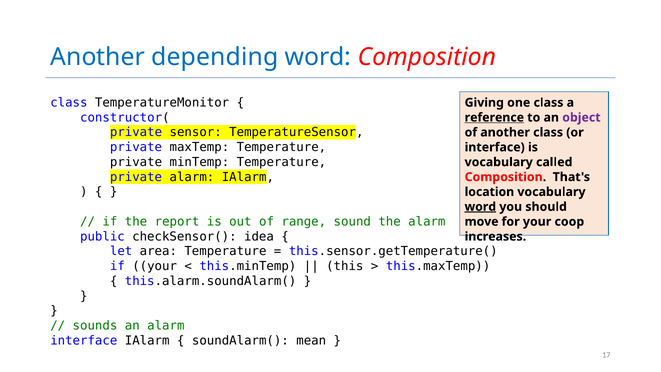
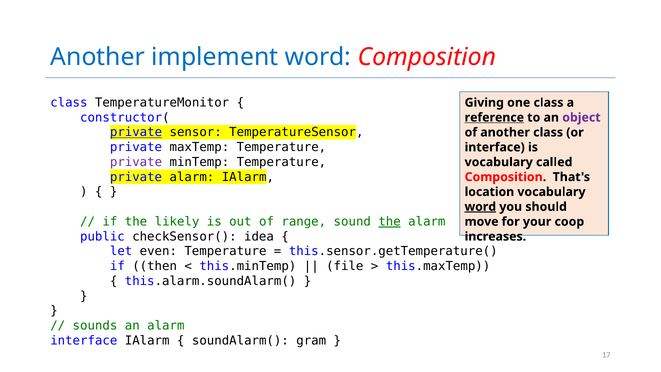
depending: depending -> implement
private at (136, 132) underline: none -> present
private at (136, 162) colour: black -> purple
report: report -> likely
the at (390, 222) underline: none -> present
area: area -> even
if your: your -> then
this: this -> file
mean: mean -> gram
